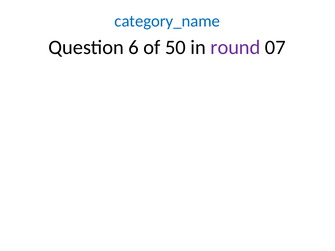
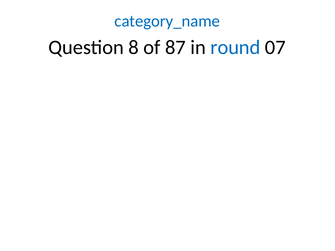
6: 6 -> 8
50: 50 -> 87
round colour: purple -> blue
